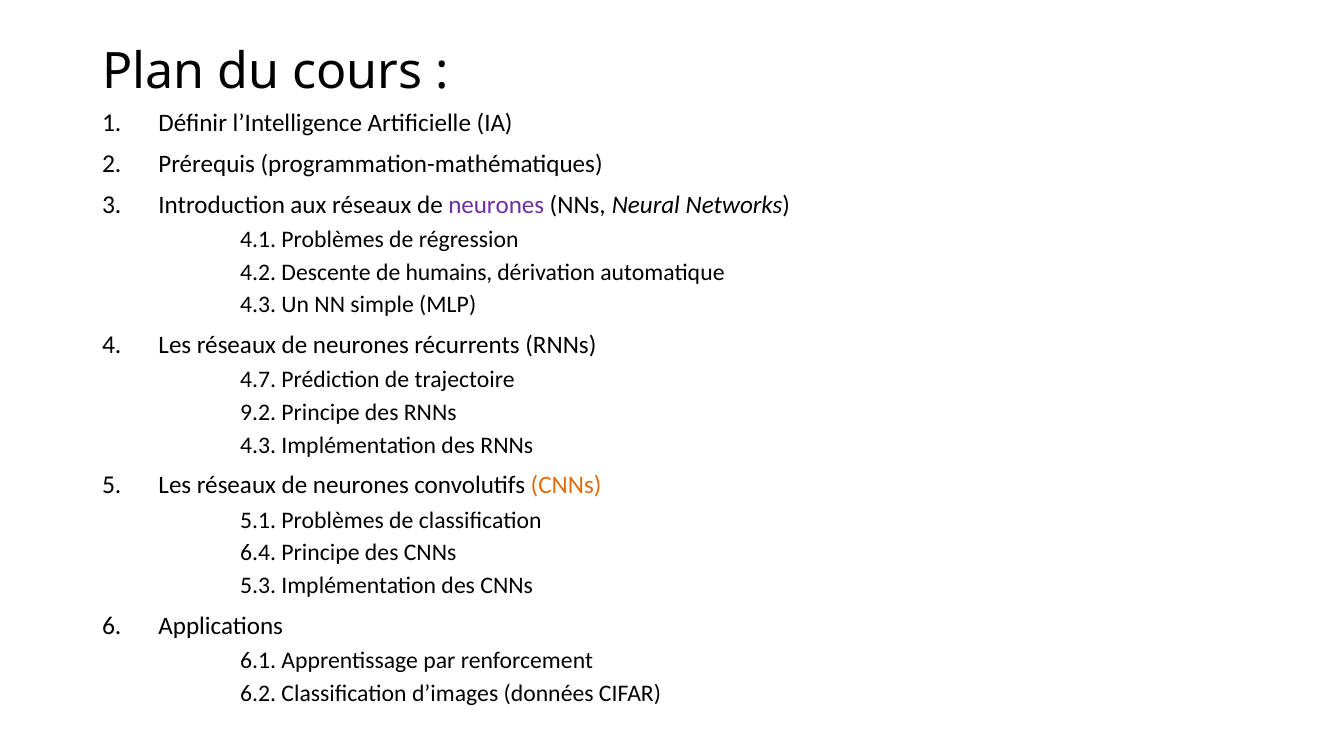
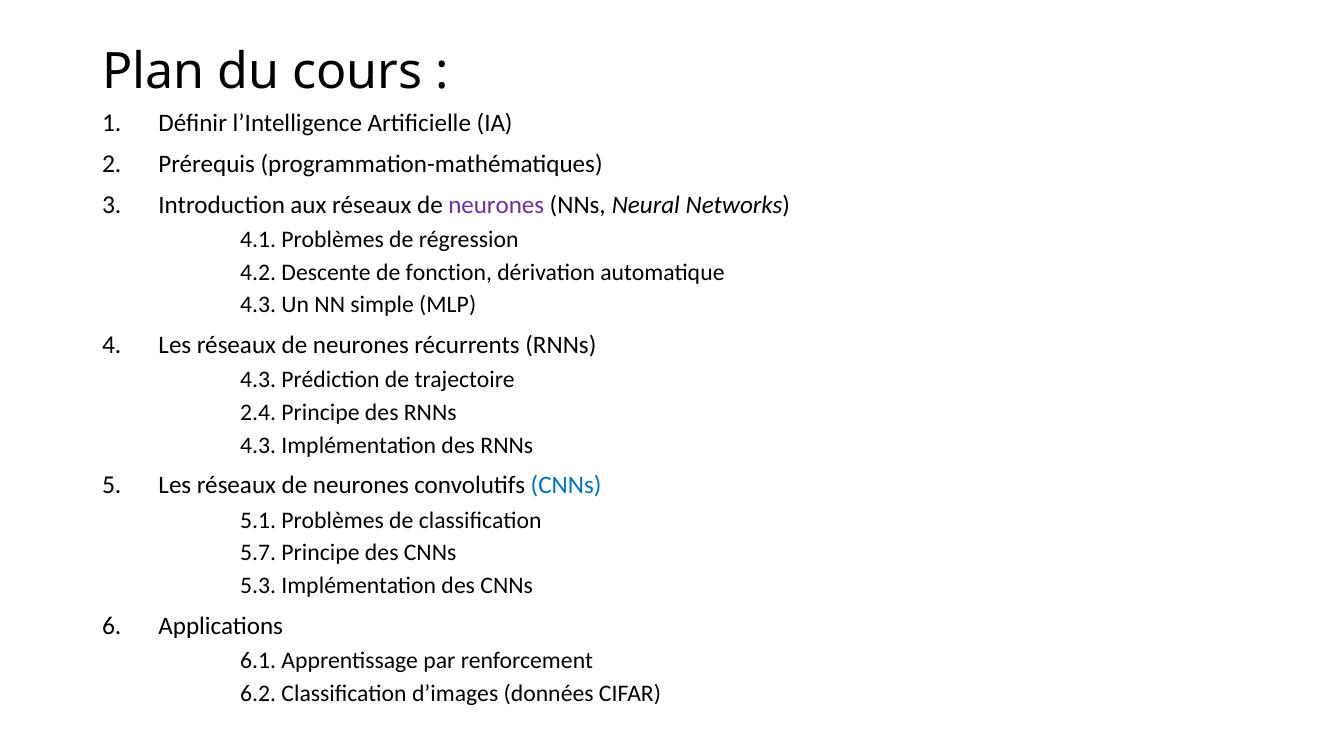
humains: humains -> fonction
4.7 at (258, 380): 4.7 -> 4.3
9.2: 9.2 -> 2.4
CNNs at (566, 485) colour: orange -> blue
6.4: 6.4 -> 5.7
